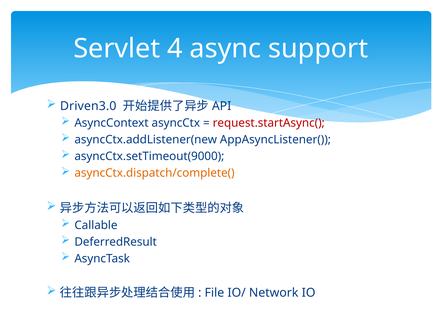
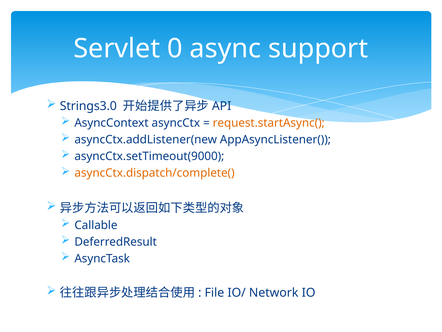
4: 4 -> 0
Driven3.0: Driven3.0 -> Strings3.0
request.startAsync( colour: red -> orange
